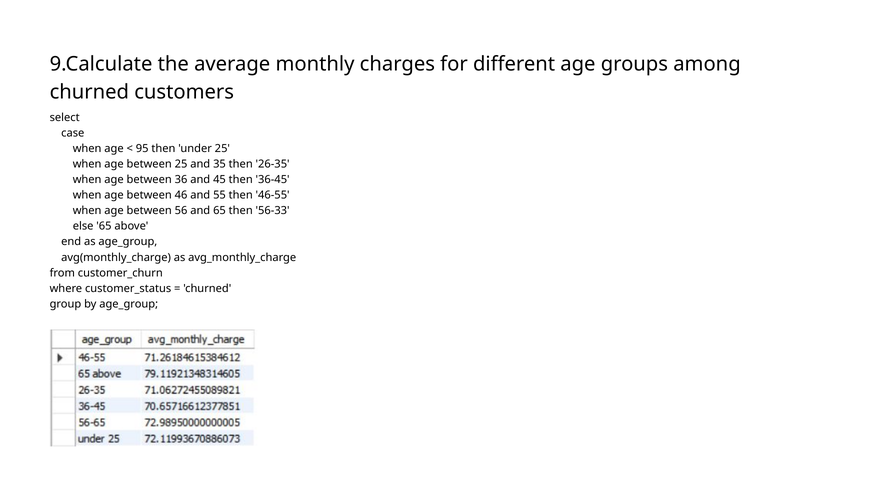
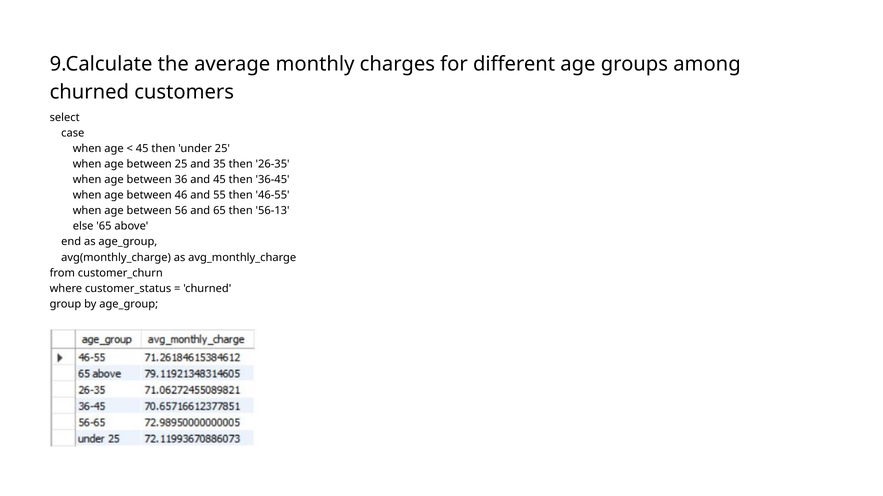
95 at (142, 149): 95 -> 45
56-33: 56-33 -> 56-13
